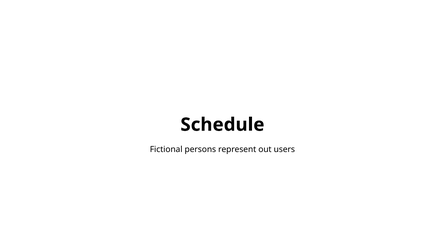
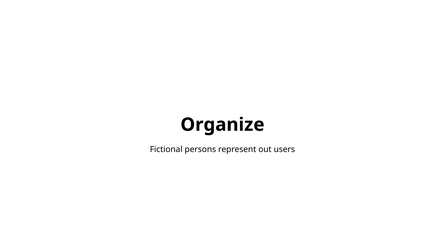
Schedule: Schedule -> Organize
